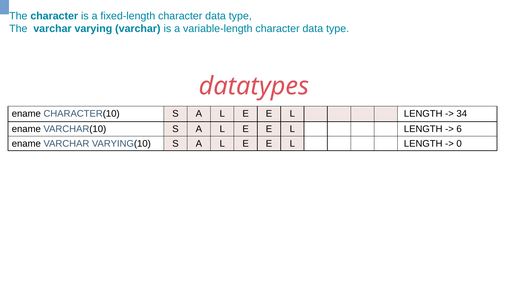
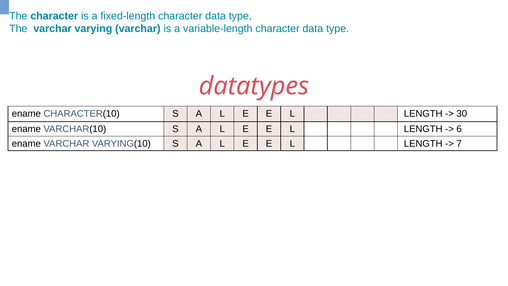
34: 34 -> 30
0: 0 -> 7
